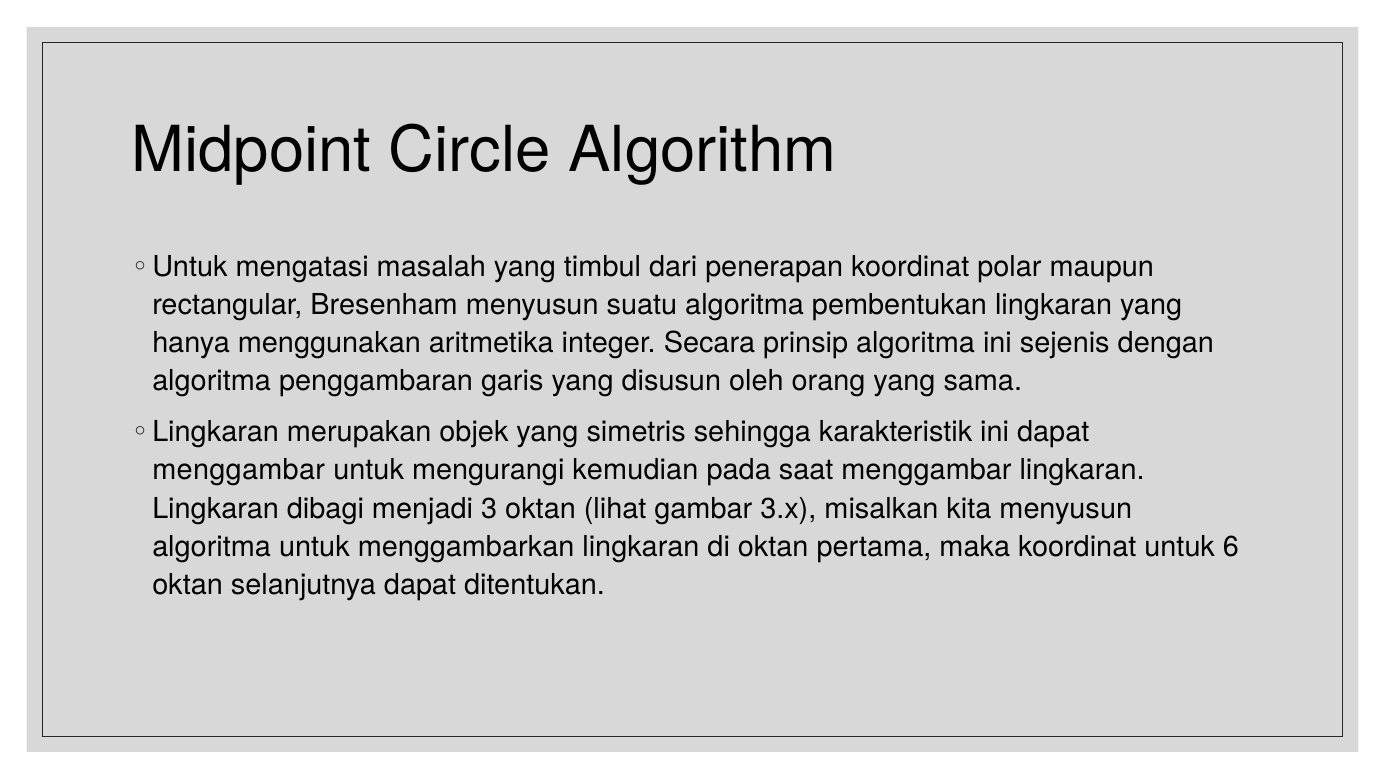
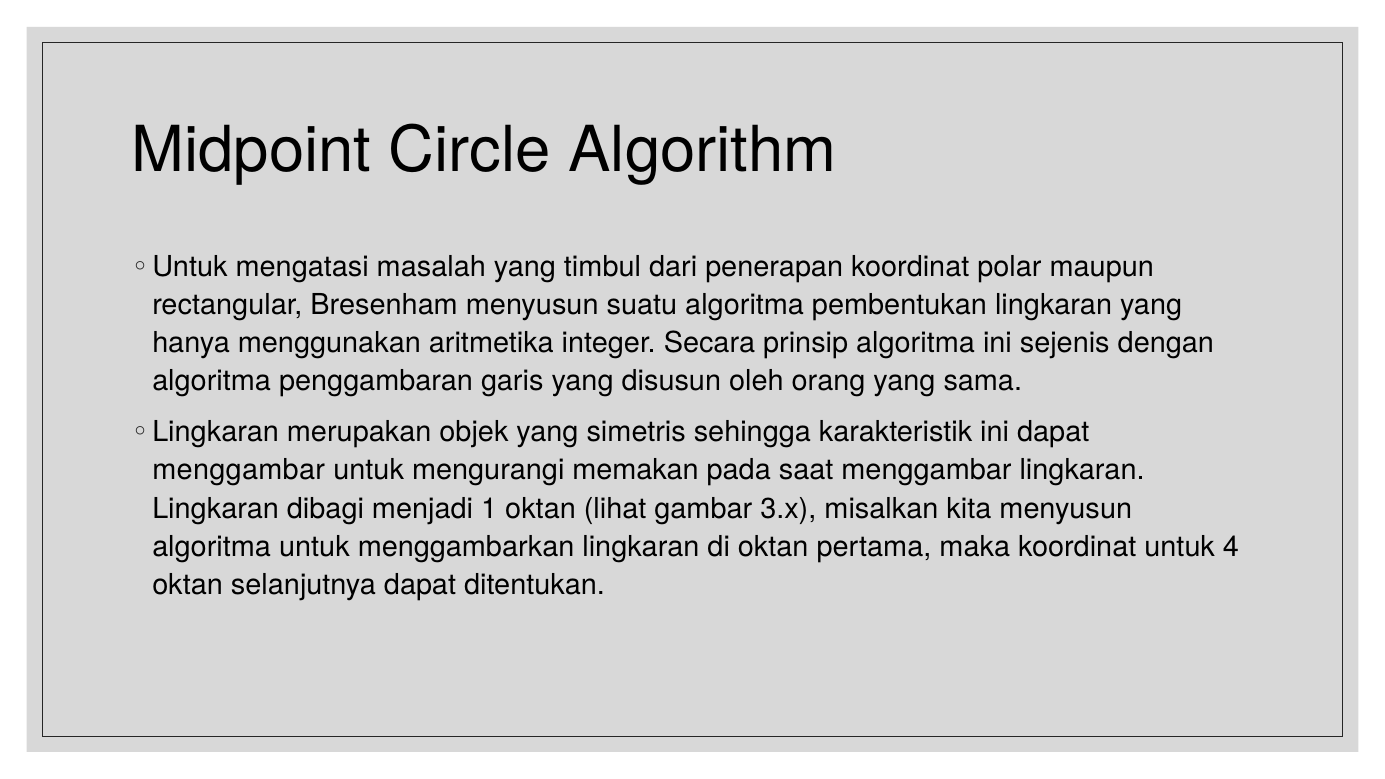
kemudian: kemudian -> memakan
3: 3 -> 1
6: 6 -> 4
